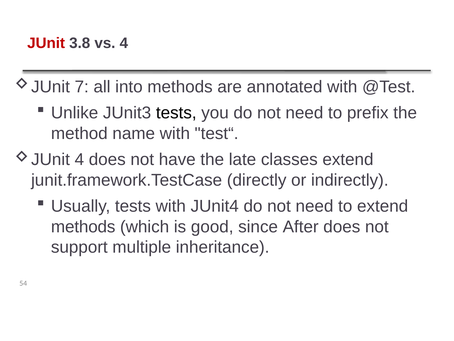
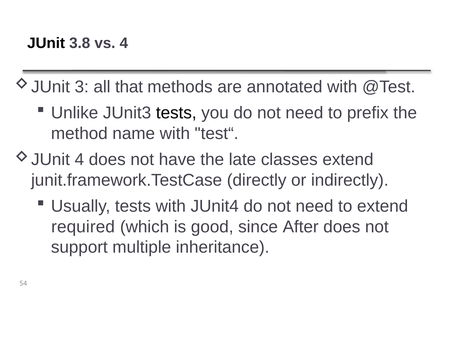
JUnit colour: red -> black
7: 7 -> 3
into: into -> that
methods at (83, 226): methods -> required
